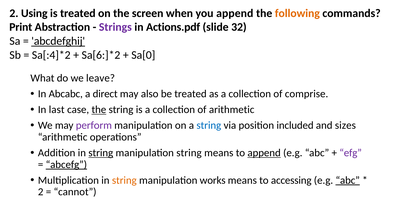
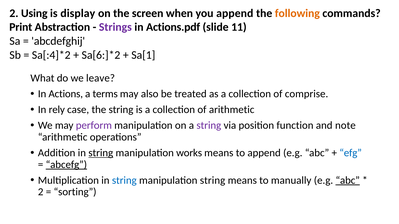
is treated: treated -> display
32: 32 -> 11
abcdefghij underline: present -> none
Sa[0: Sa[0 -> Sa[1
Abcabc: Abcabc -> Actions
direct: direct -> terms
last: last -> rely
the at (99, 110) underline: present -> none
string at (209, 126) colour: blue -> purple
included: included -> function
sizes: sizes -> note
manipulation string: string -> works
append at (264, 153) underline: present -> none
efg colour: purple -> blue
string at (124, 181) colour: orange -> blue
manipulation works: works -> string
accessing: accessing -> manually
cannot: cannot -> sorting
